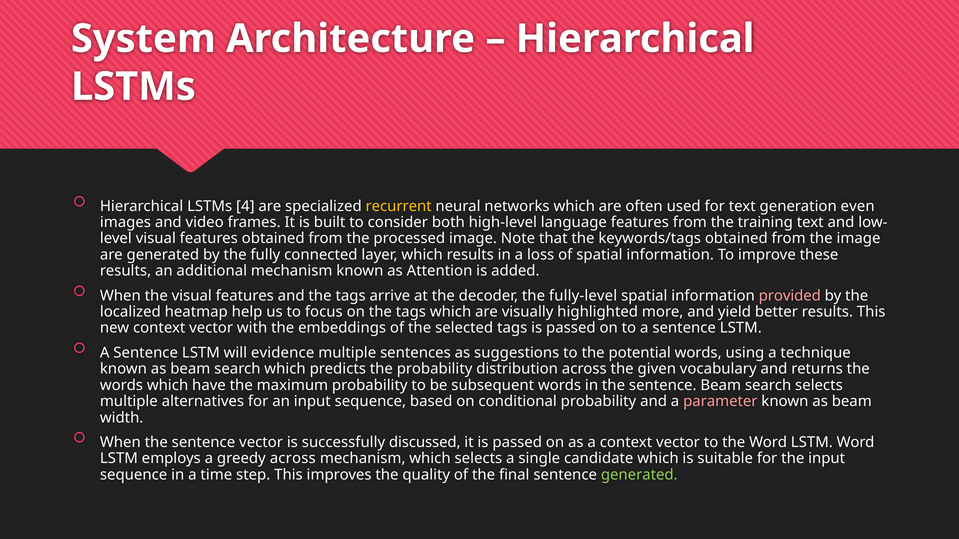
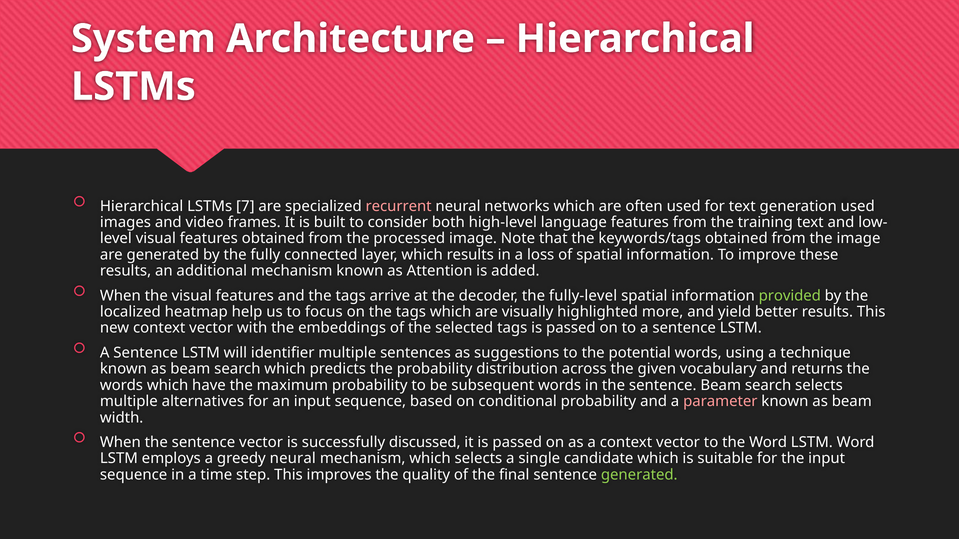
4: 4 -> 7
recurrent colour: yellow -> pink
generation even: even -> used
provided colour: pink -> light green
evidence: evidence -> identifier
greedy across: across -> neural
